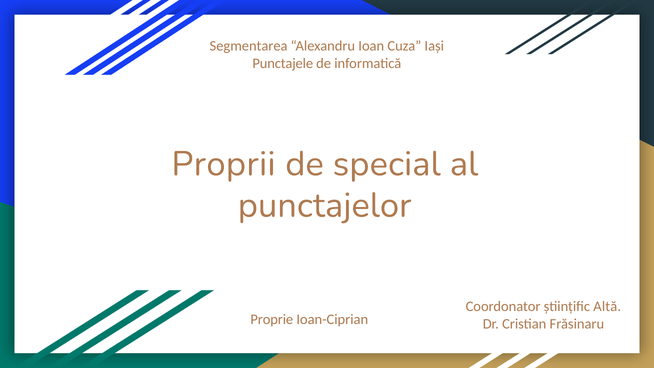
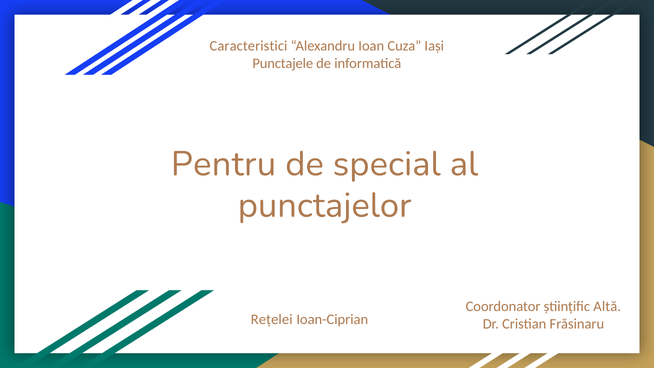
Segmentarea: Segmentarea -> Caracteristici
Proprii: Proprii -> Pentru
Proprie: Proprie -> Rețelei
